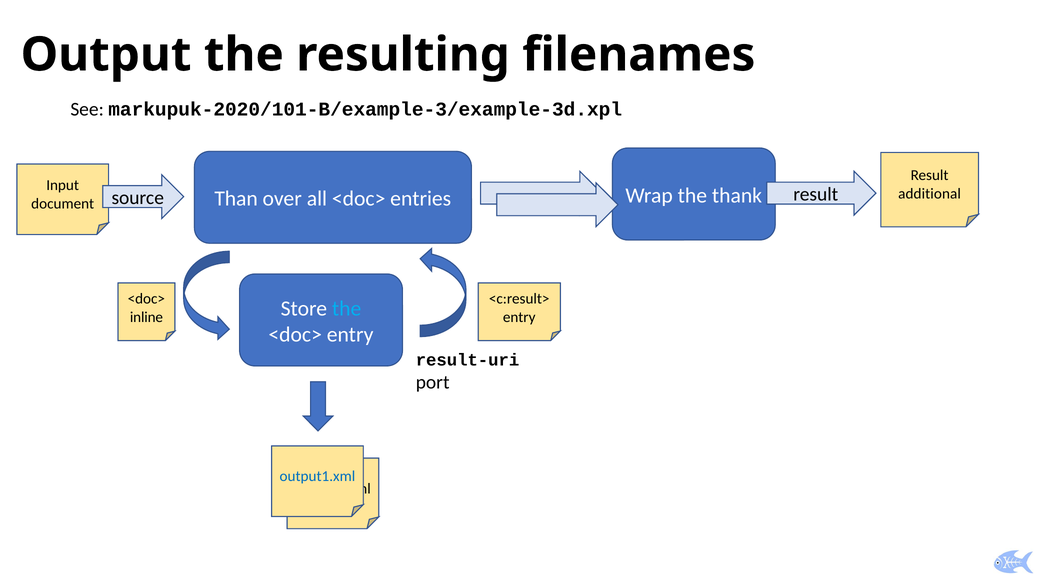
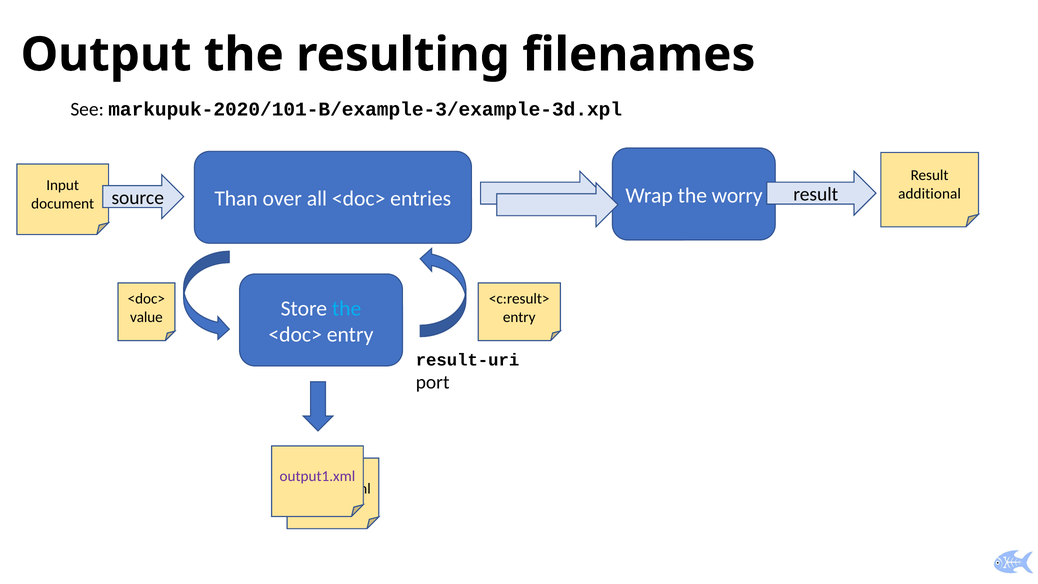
thank: thank -> worry
inline: inline -> value
output1.xml colour: blue -> purple
